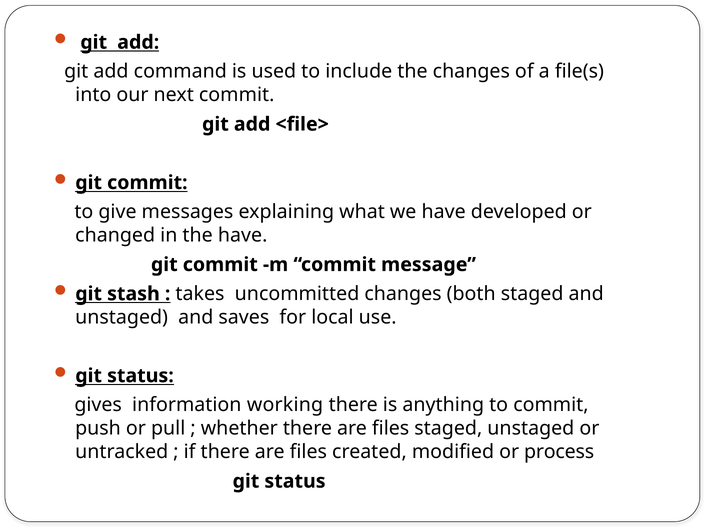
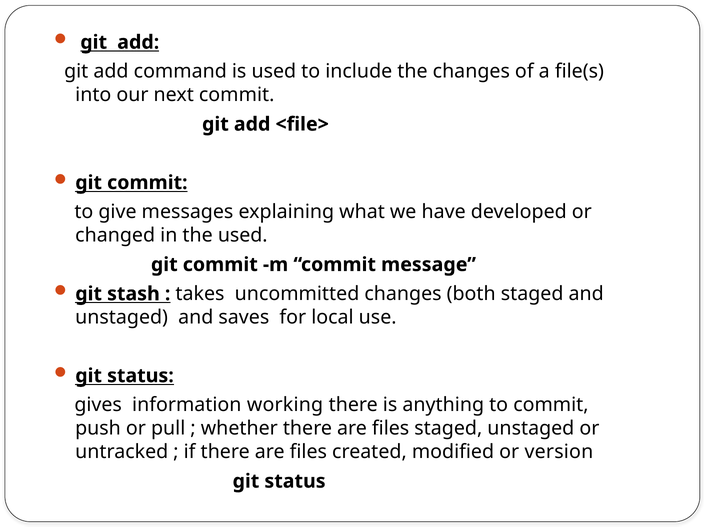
the have: have -> used
process: process -> version
